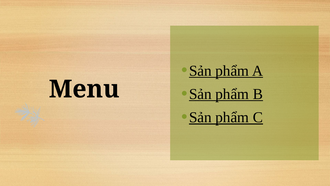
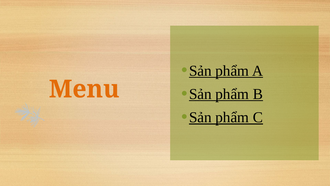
Menu colour: black -> orange
